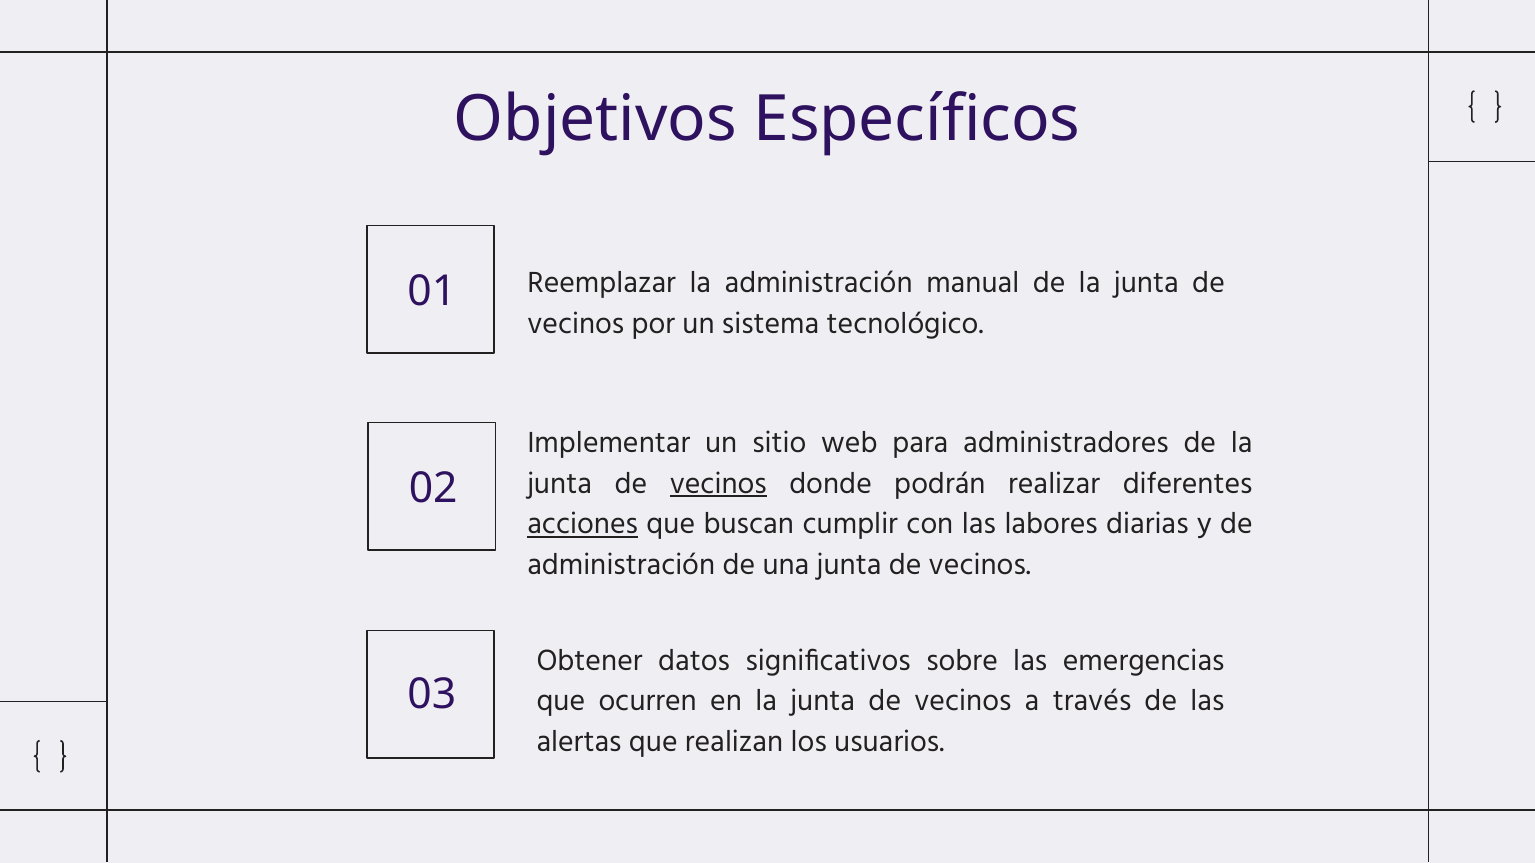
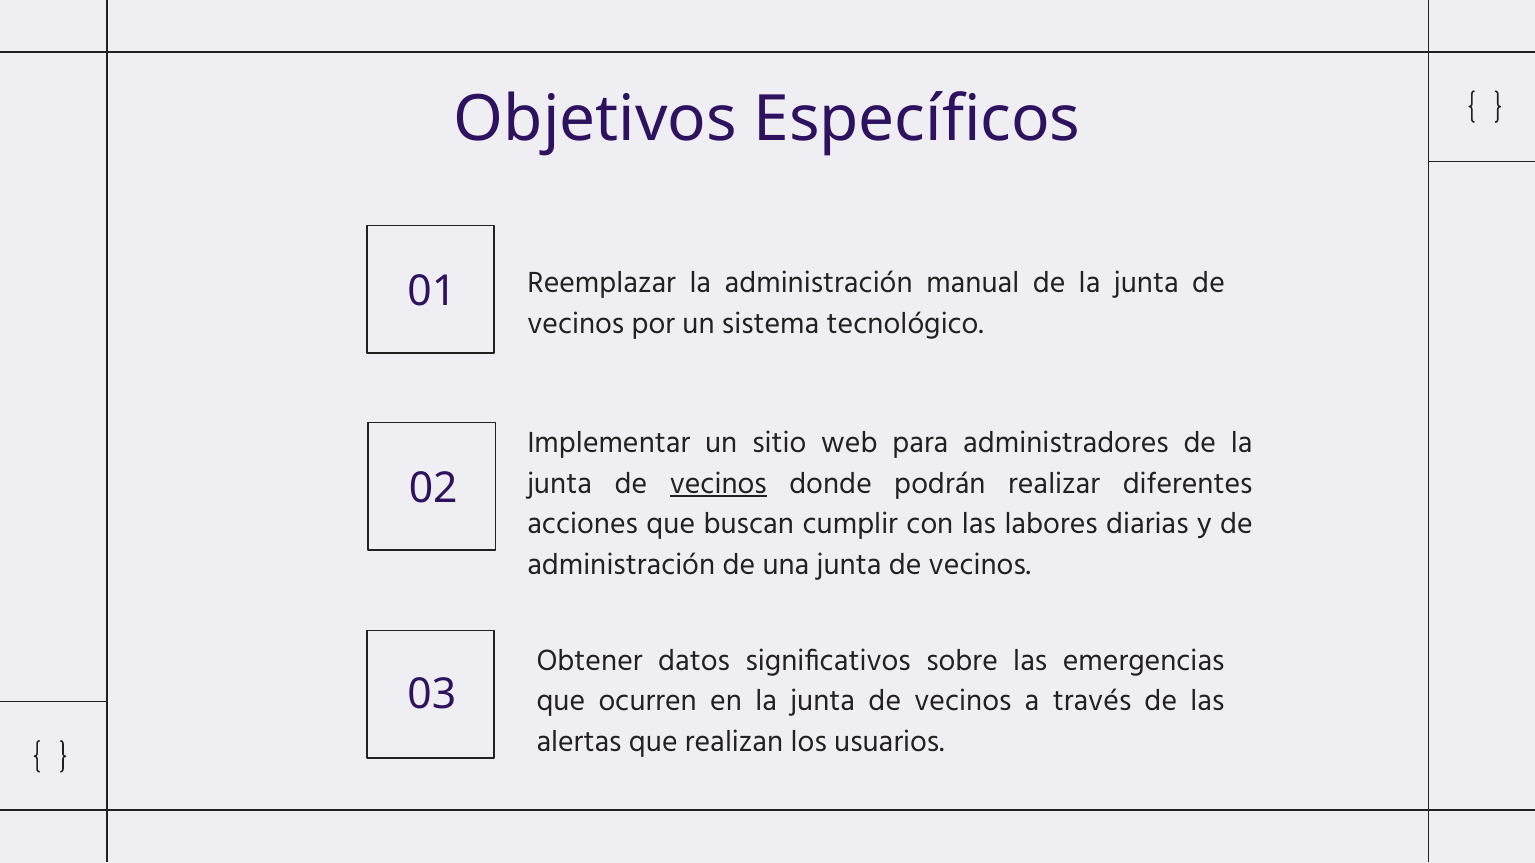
acciones underline: present -> none
